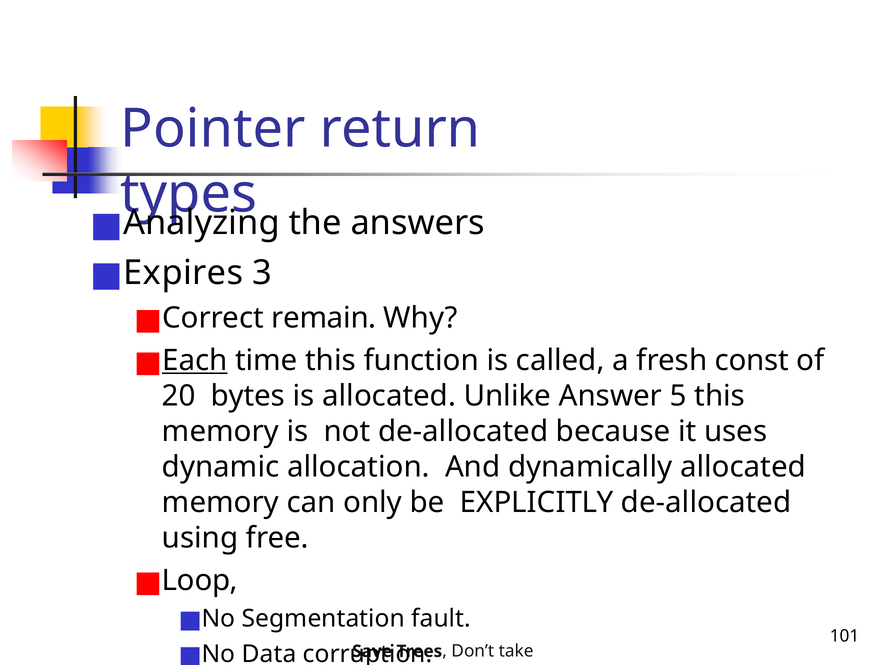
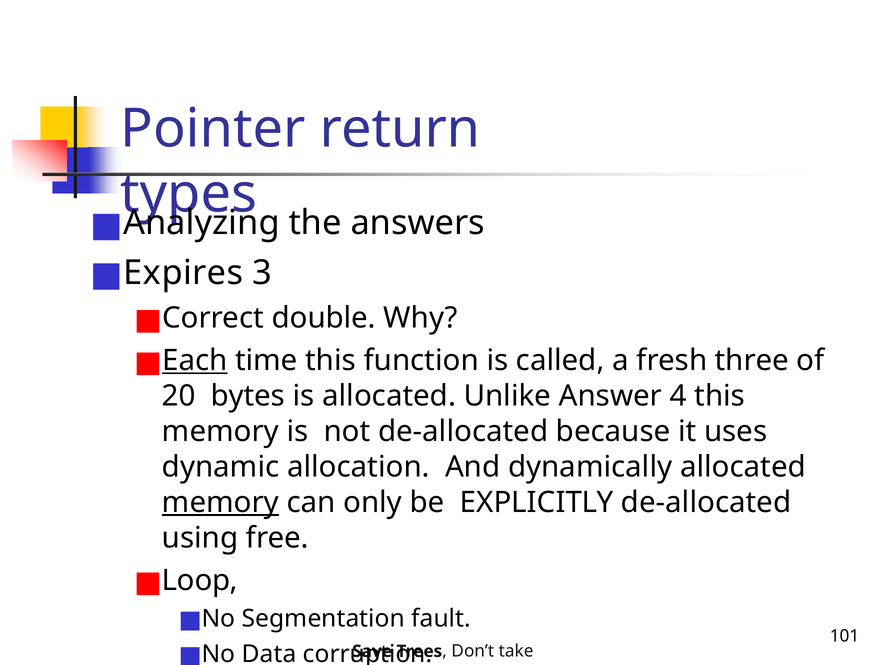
remain: remain -> double
const: const -> three
5: 5 -> 4
memory at (220, 502) underline: none -> present
